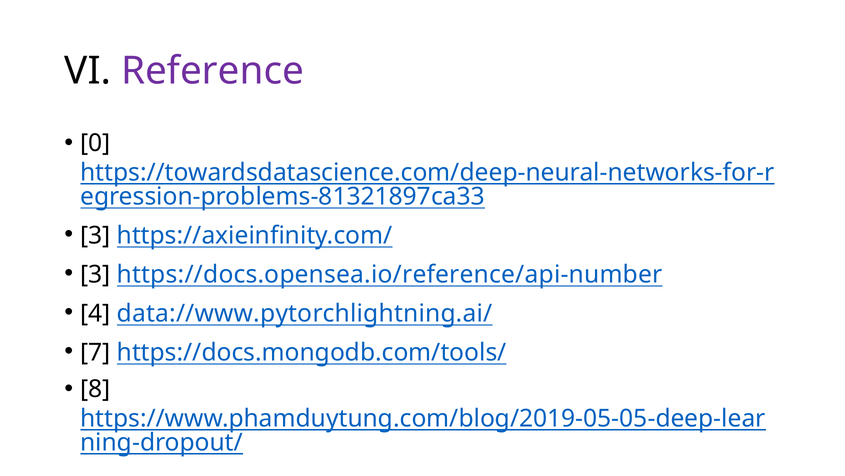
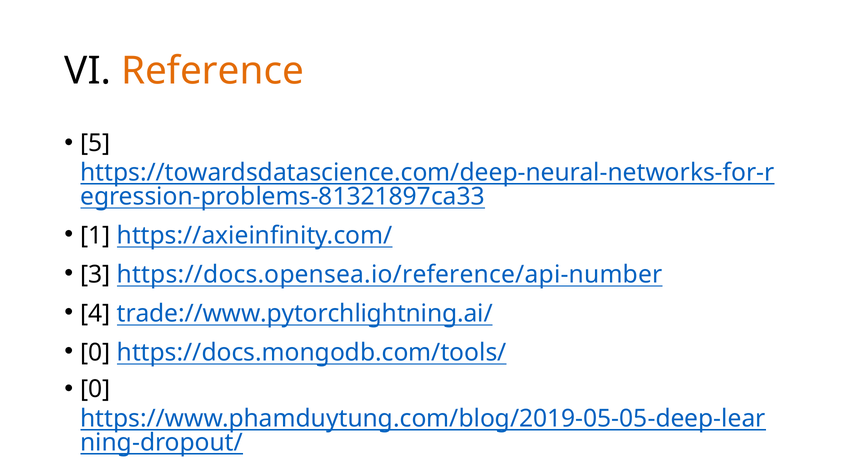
Reference colour: purple -> orange
0: 0 -> 5
3 at (95, 235): 3 -> 1
data://www.pytorchlightning.ai/: data://www.pytorchlightning.ai/ -> trade://www.pytorchlightning.ai/
7 at (95, 352): 7 -> 0
8 at (95, 388): 8 -> 0
